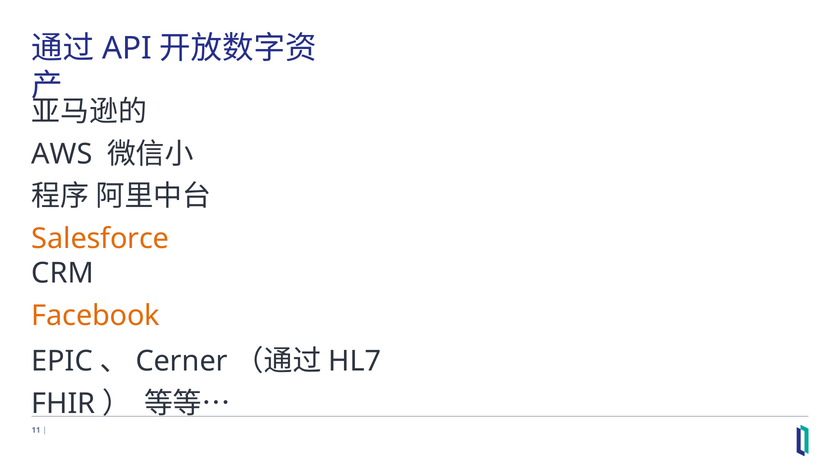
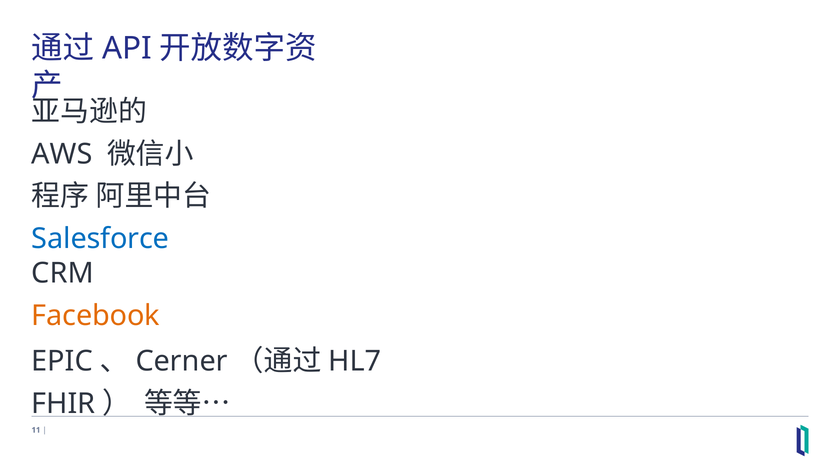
Salesforce colour: orange -> blue
